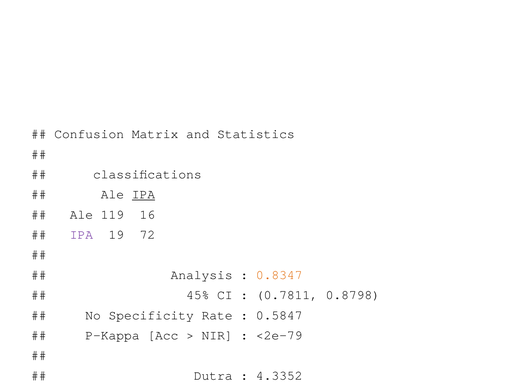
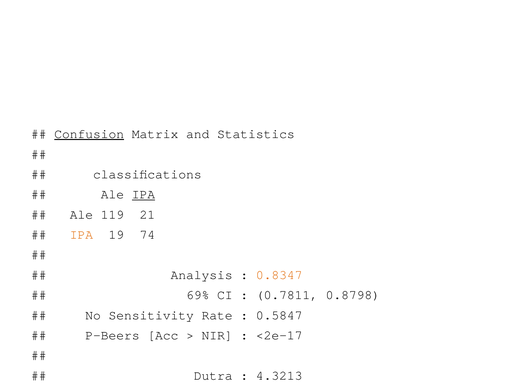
Confusion underline: none -> present
16: 16 -> 21
IPA at (81, 234) colour: purple -> orange
72: 72 -> 74
45%: 45% -> 69%
No Specificity: Specificity -> Sensitivity
P-Kappa: P-Kappa -> P-Beers
<2e-79: <2e-79 -> <2e-17
4.3352: 4.3352 -> 4.3213
